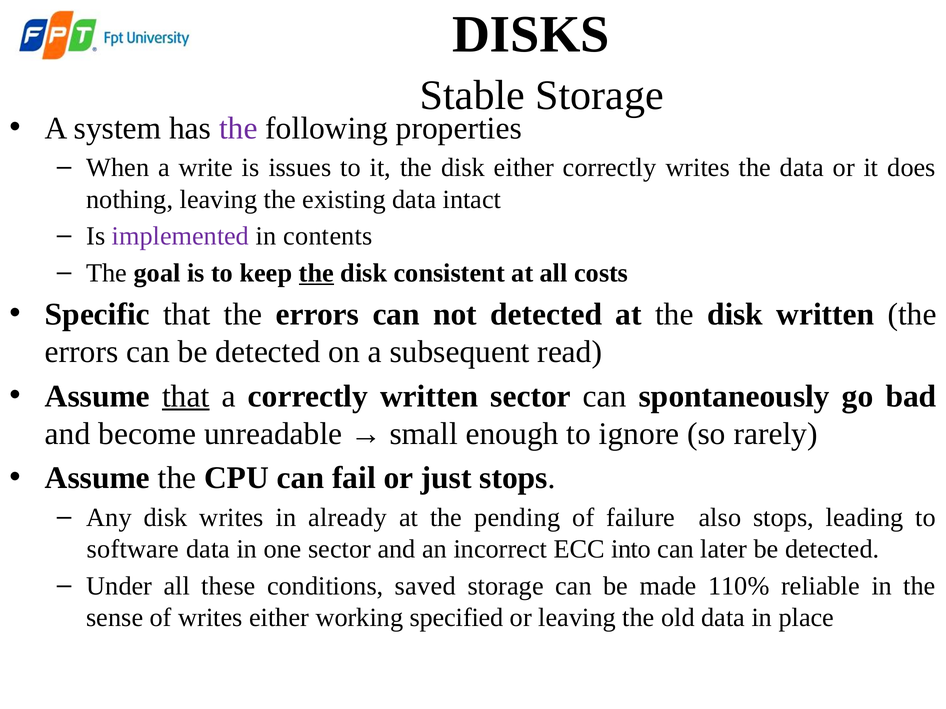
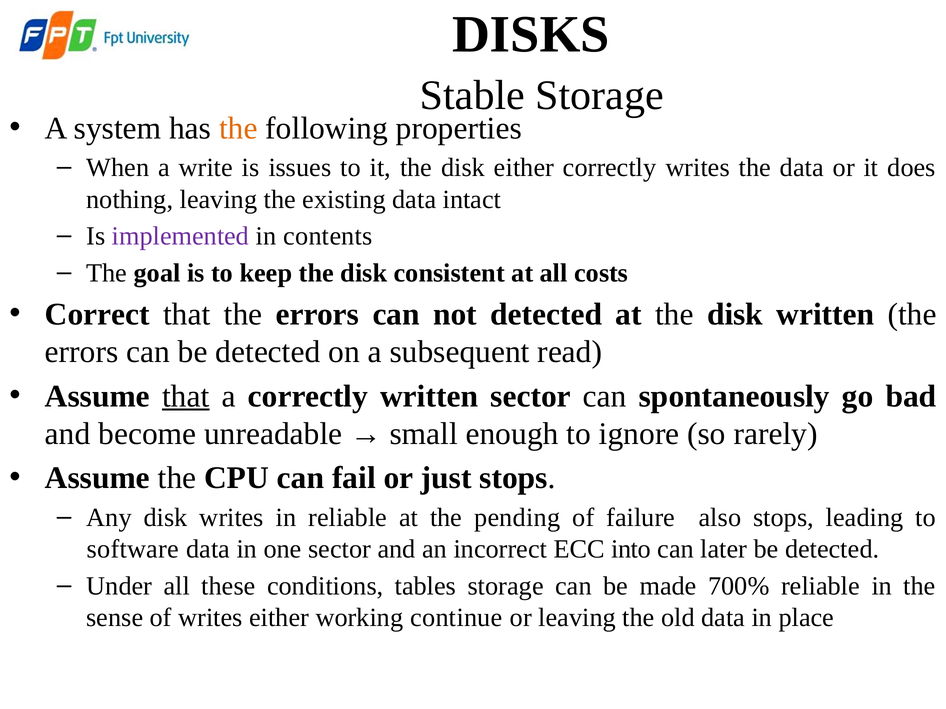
the at (238, 128) colour: purple -> orange
the at (316, 273) underline: present -> none
Specific: Specific -> Correct
in already: already -> reliable
saved: saved -> tables
110%: 110% -> 700%
specified: specified -> continue
